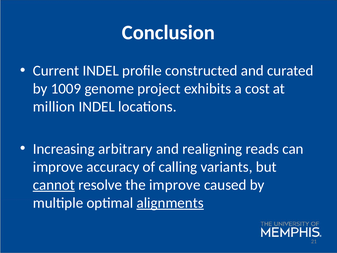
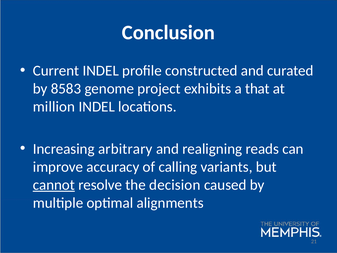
1009: 1009 -> 8583
cost: cost -> that
the improve: improve -> decision
alignments underline: present -> none
